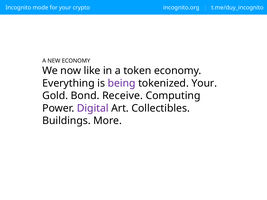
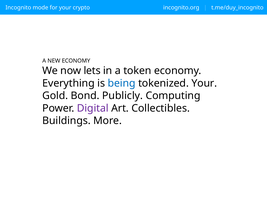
like: like -> lets
being colour: purple -> blue
Receive: Receive -> Publicly
